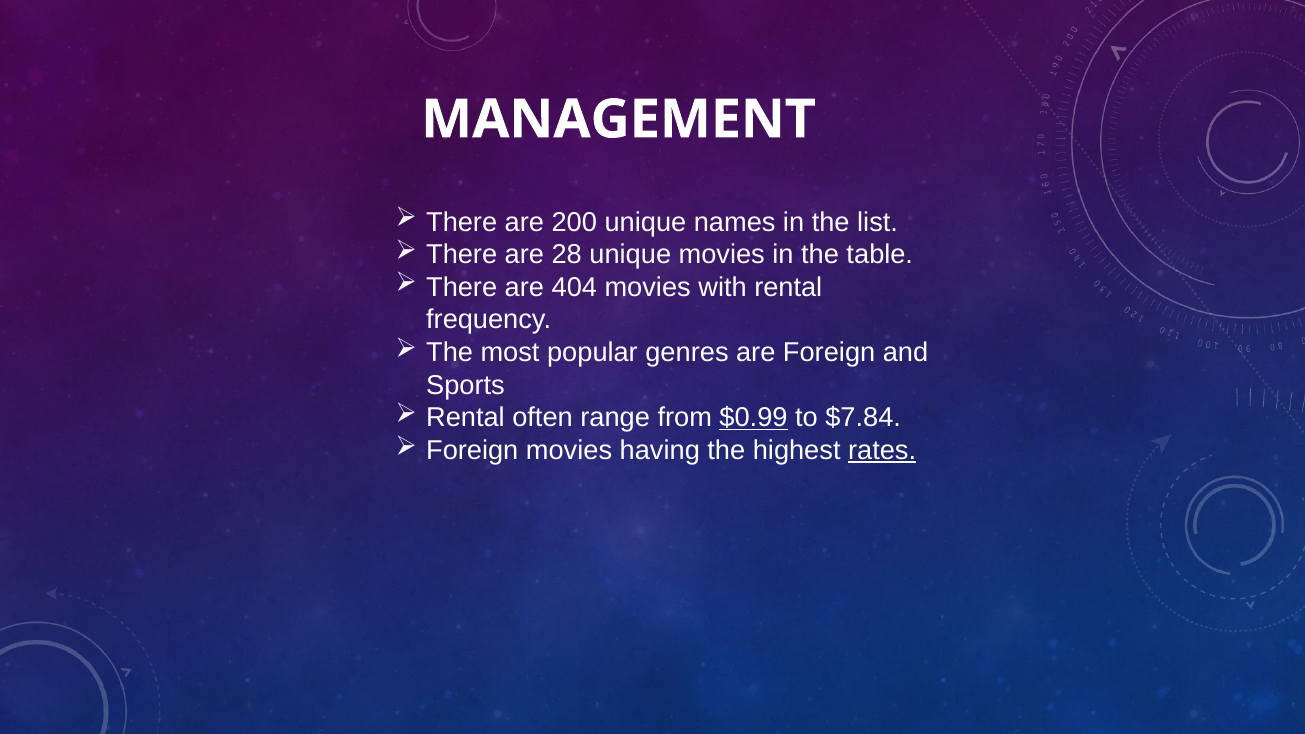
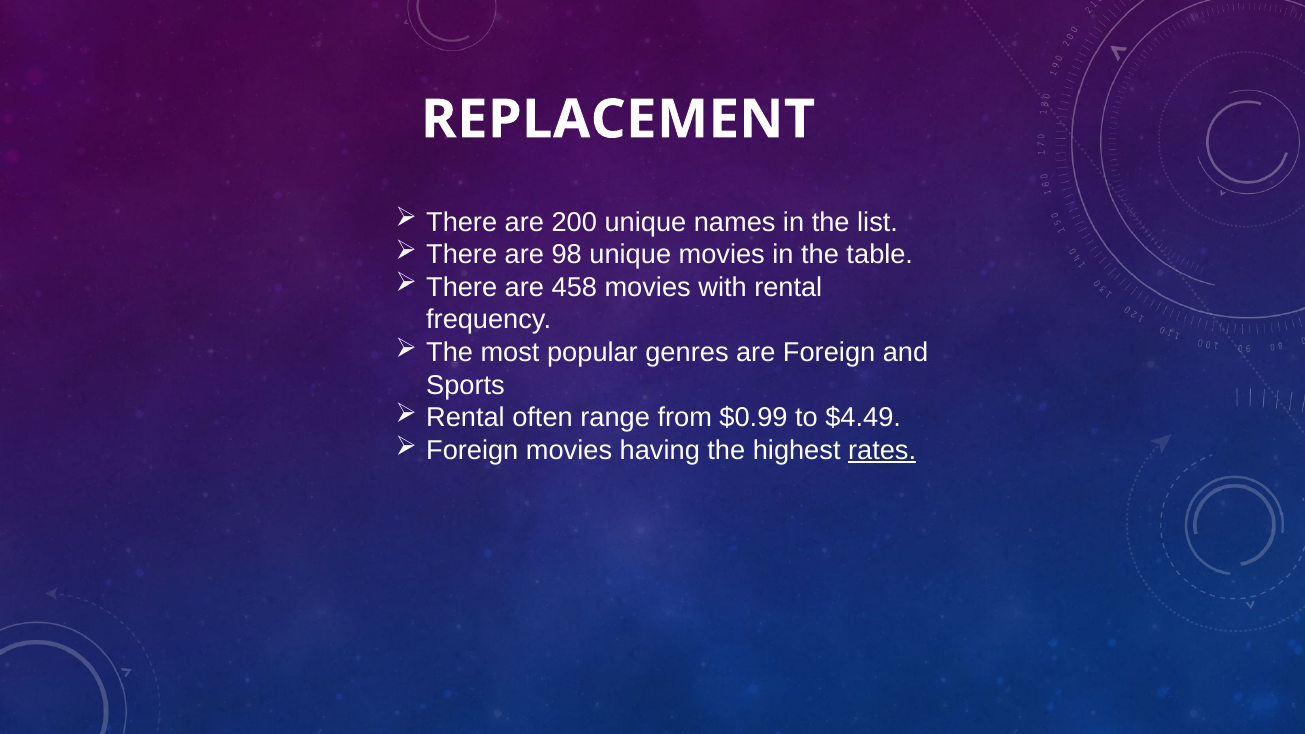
MANAGEMENT: MANAGEMENT -> REPLACEMENT
28: 28 -> 98
404: 404 -> 458
$0.99 underline: present -> none
$7.84: $7.84 -> $4.49
